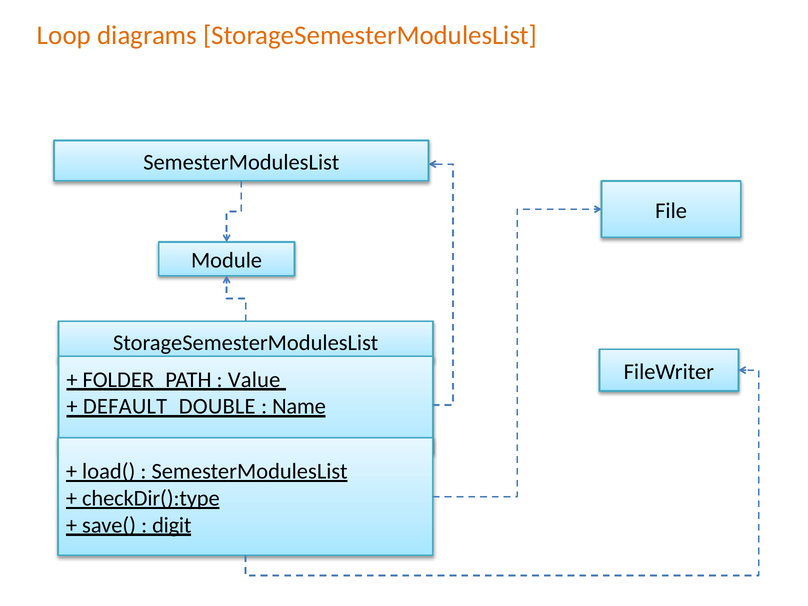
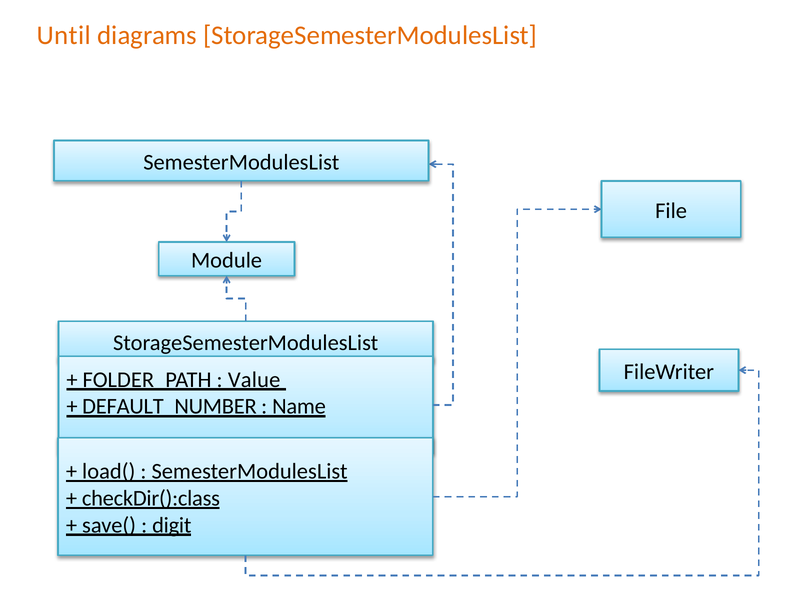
Loop: Loop -> Until
DEFAULT_DOUBLE: DEFAULT_DOUBLE -> DEFAULT_NUMBER
checkDir():type: checkDir():type -> checkDir():class
